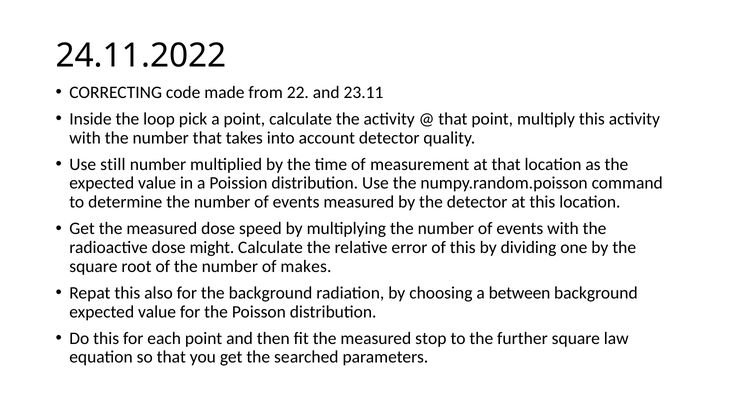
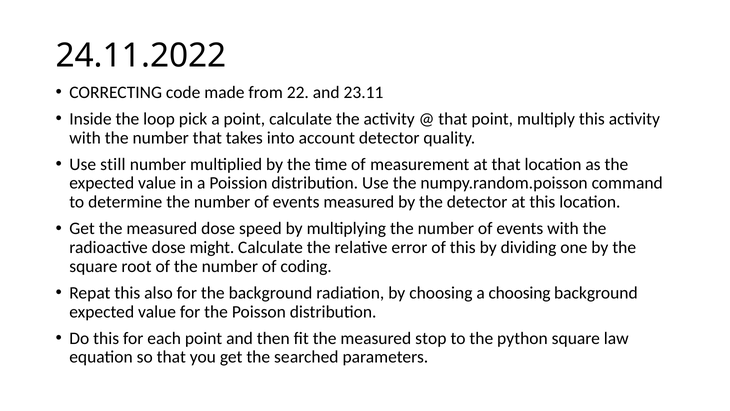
makes: makes -> coding
a between: between -> choosing
further: further -> python
